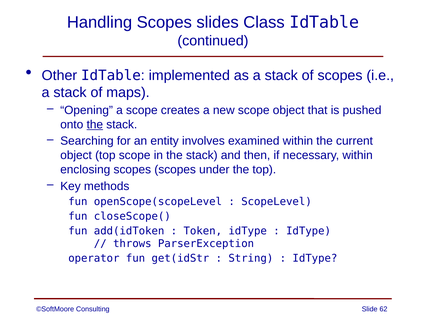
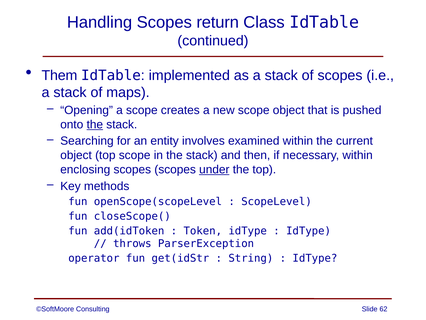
slides: slides -> return
Other: Other -> Them
under underline: none -> present
